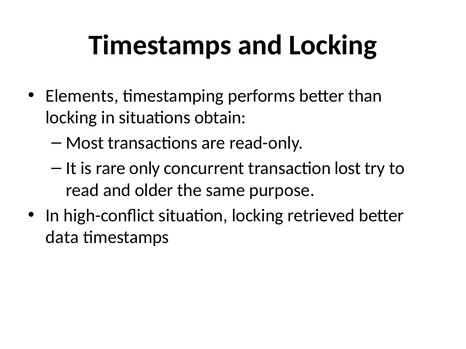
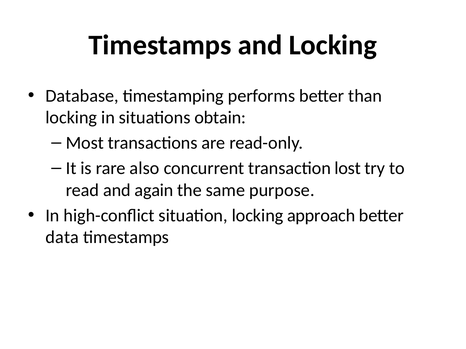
Elements: Elements -> Database
only: only -> also
older: older -> again
retrieved: retrieved -> approach
